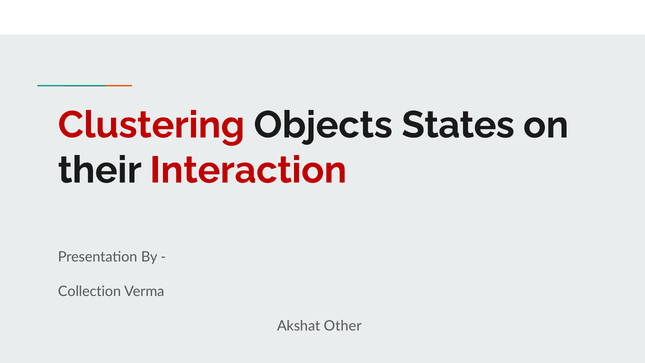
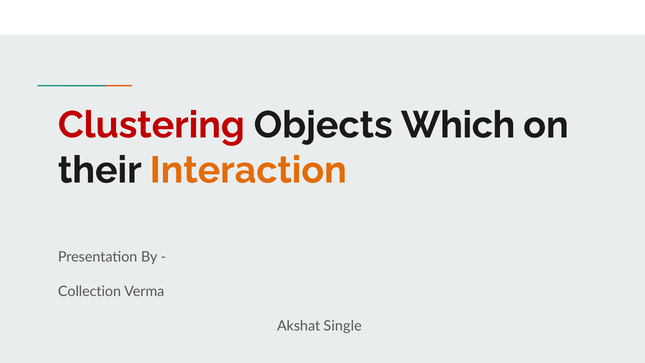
States: States -> Which
Interaction colour: red -> orange
Other: Other -> Single
